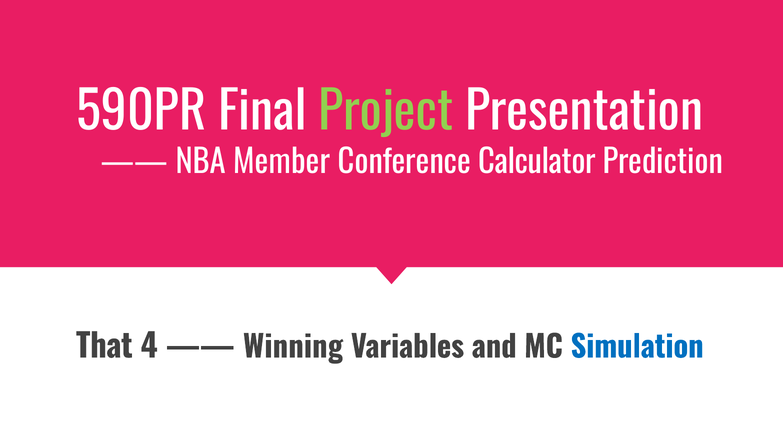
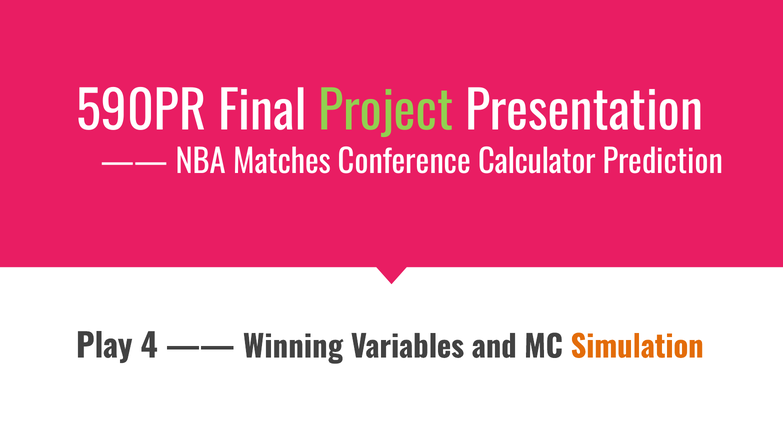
Member: Member -> Matches
That: That -> Play
Simulation colour: blue -> orange
